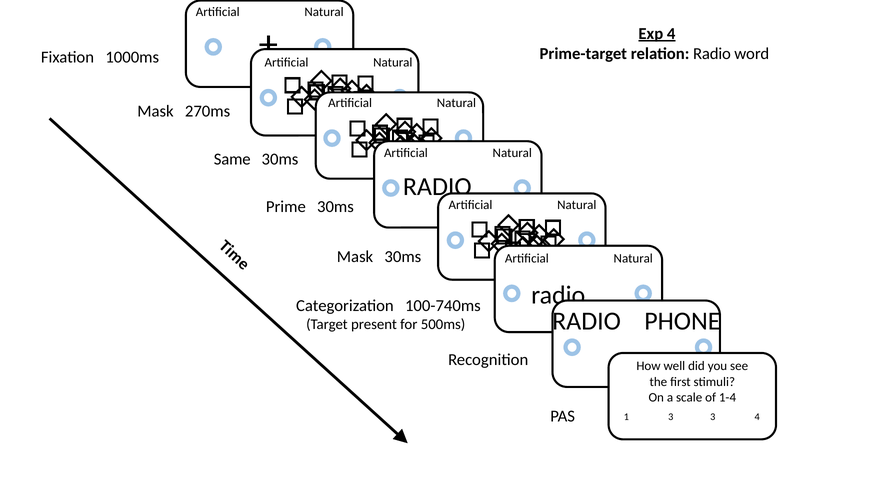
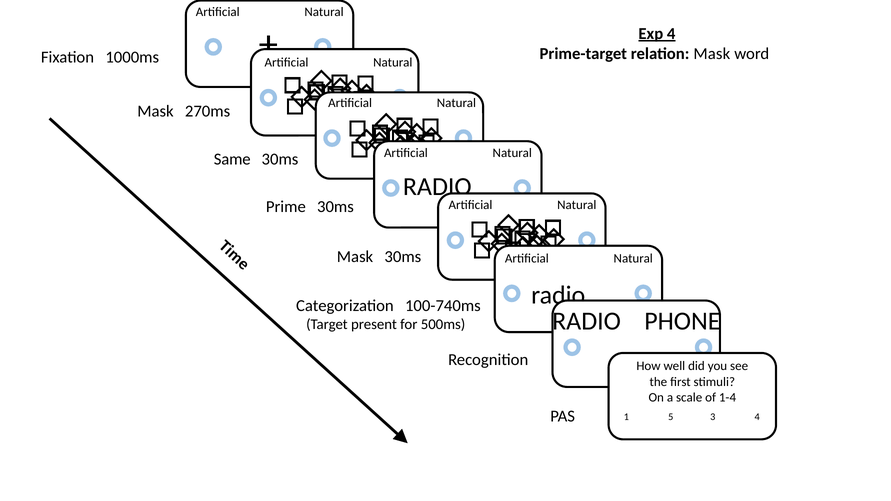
relation Radio: Radio -> Mask
1 3: 3 -> 5
